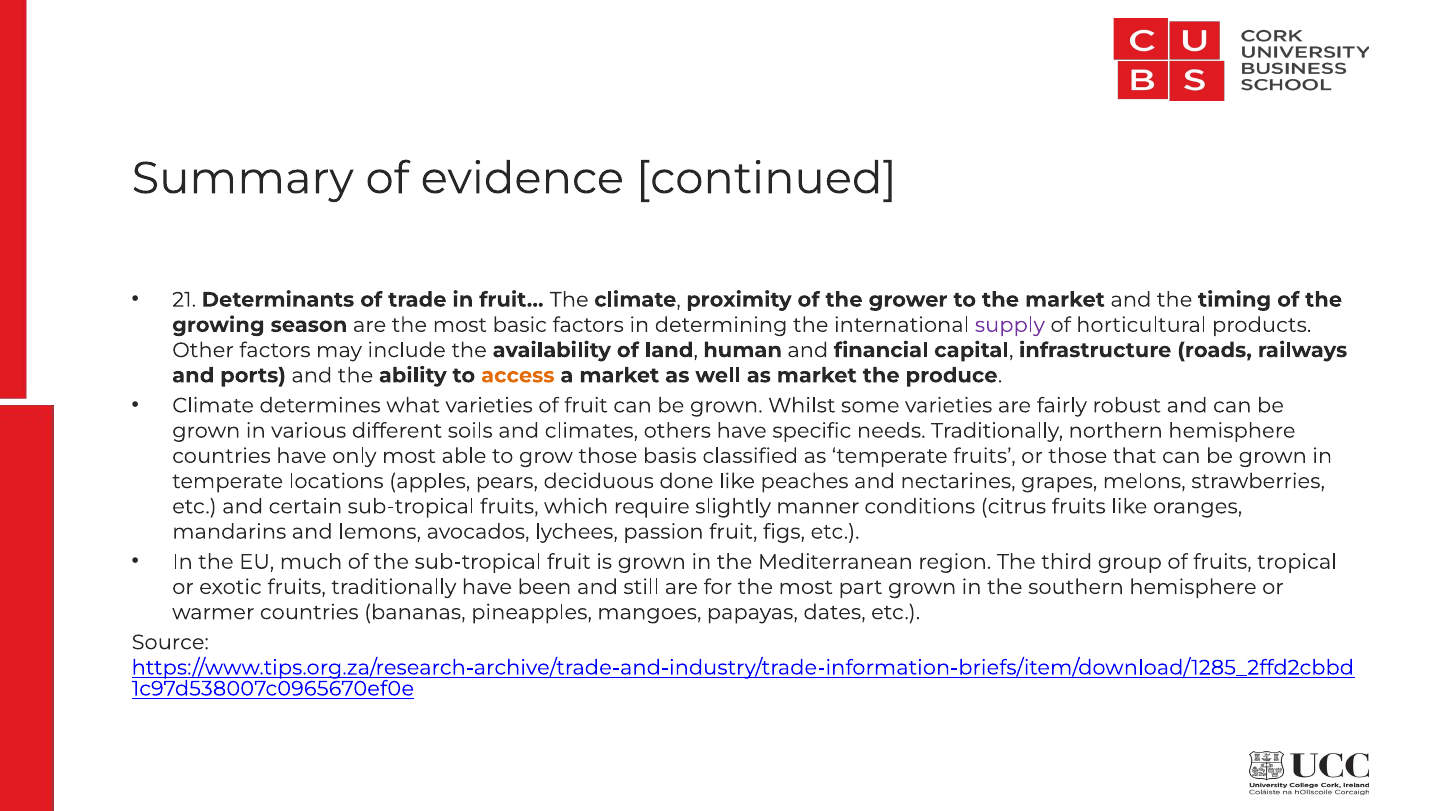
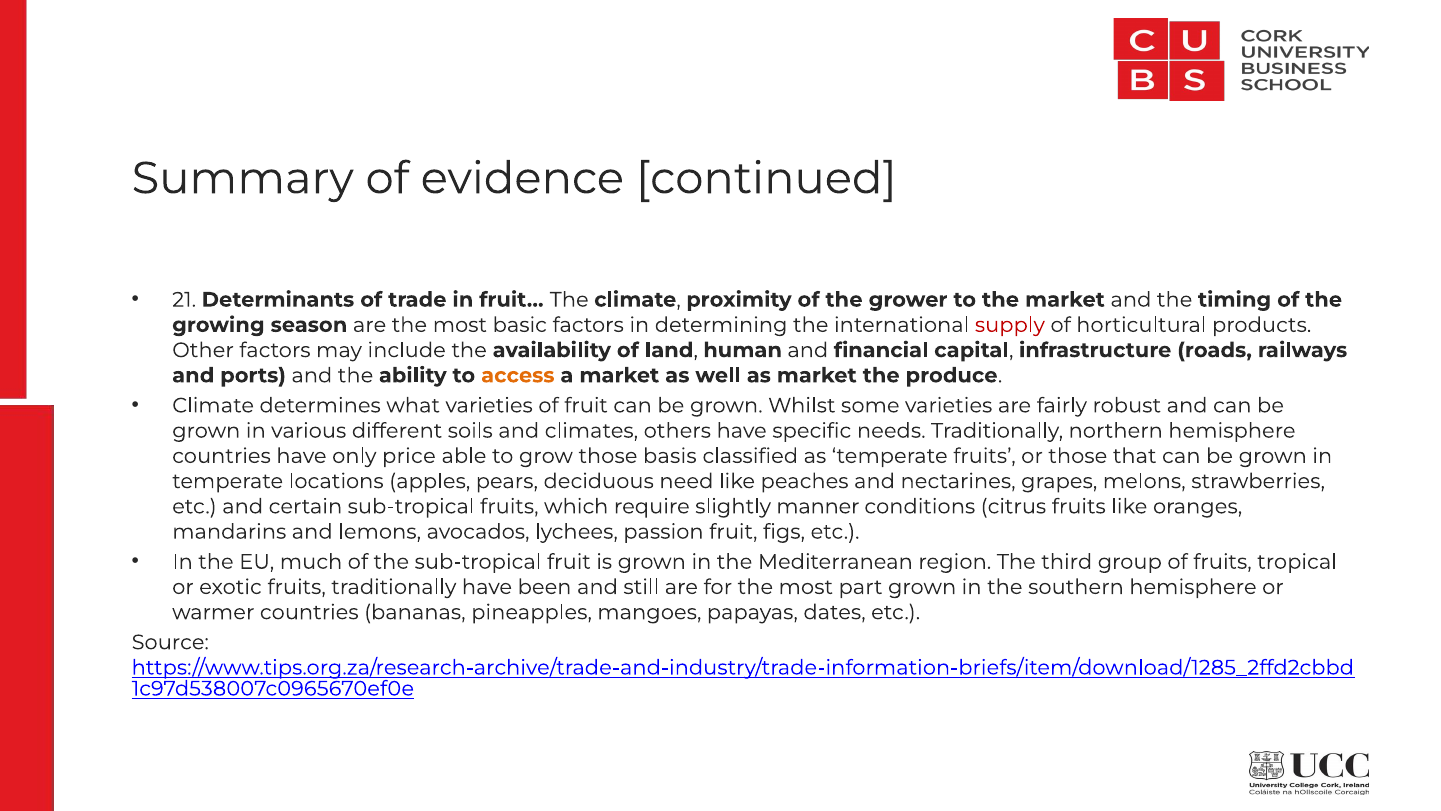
supply colour: purple -> red
only most: most -> price
done: done -> need
